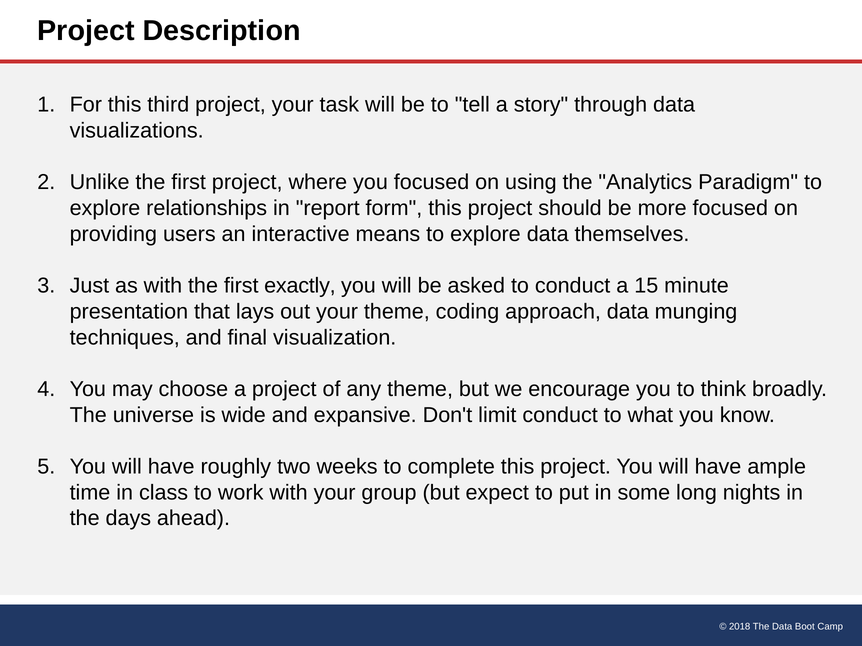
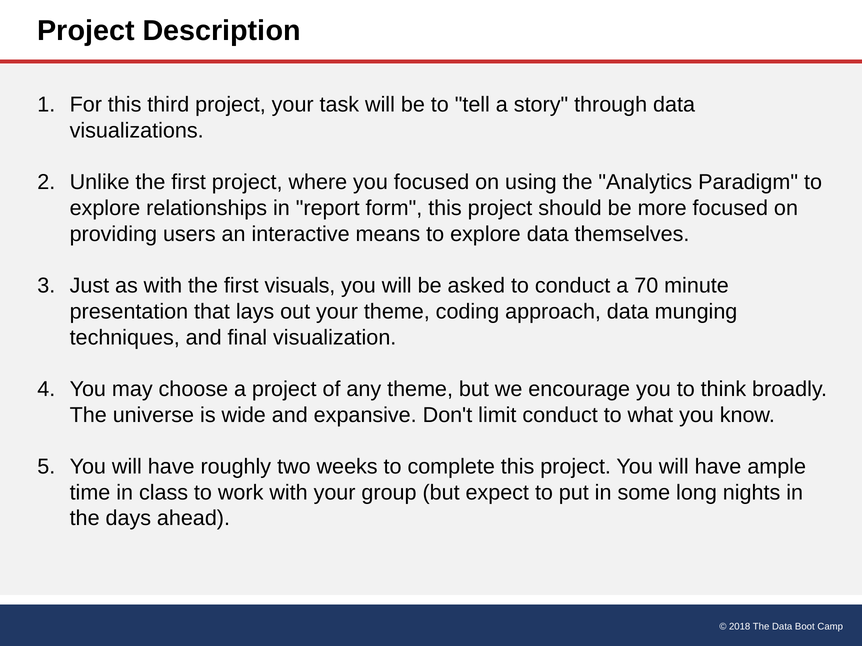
exactly: exactly -> visuals
15: 15 -> 70
